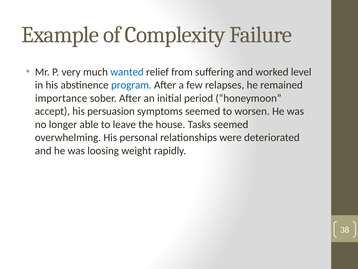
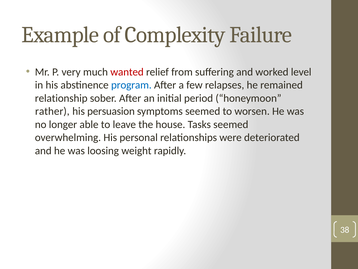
wanted colour: blue -> red
importance: importance -> relationship
accept: accept -> rather
